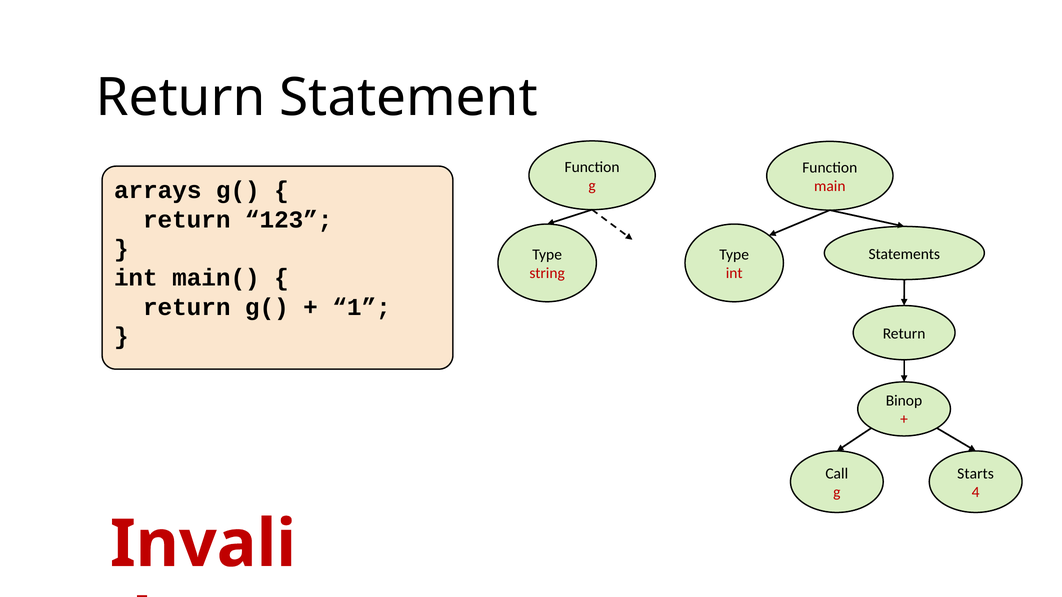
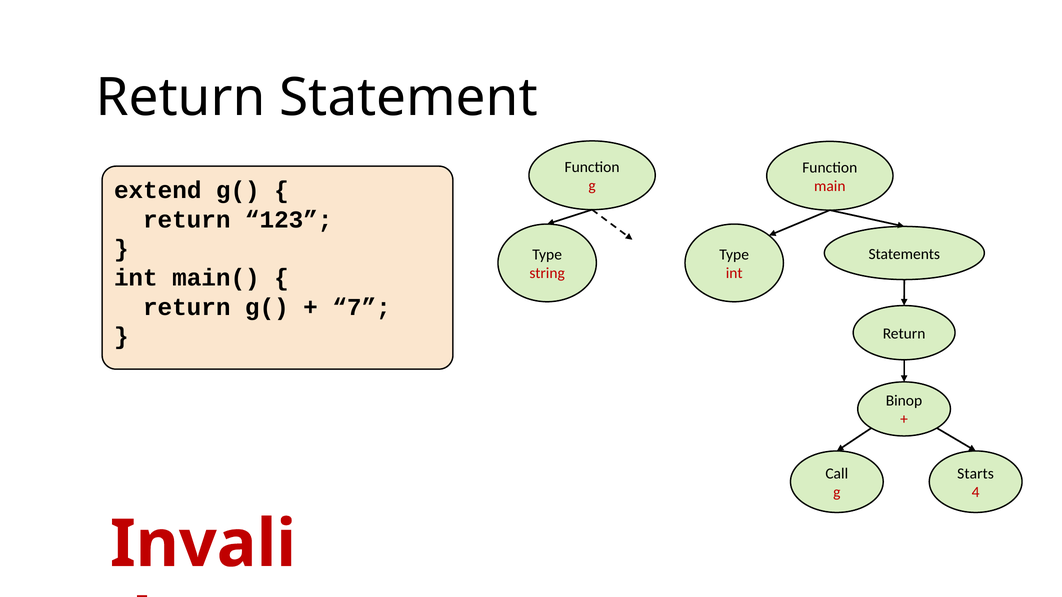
arrays: arrays -> extend
1: 1 -> 7
